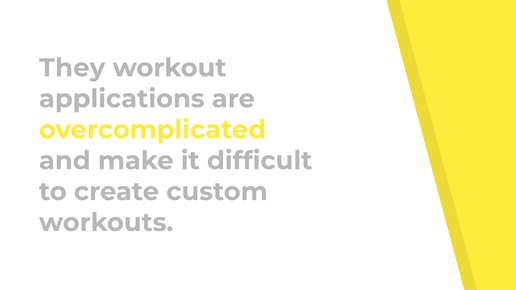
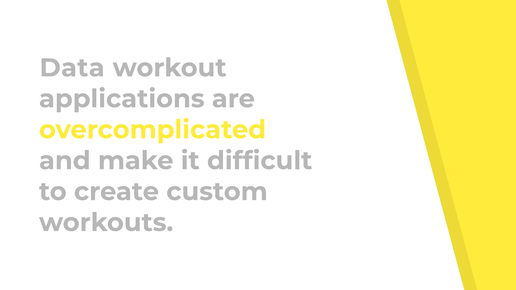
They: They -> Data
